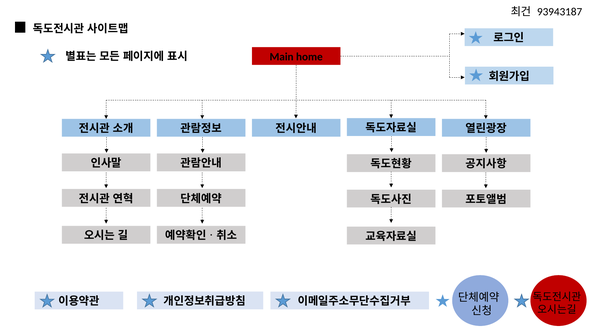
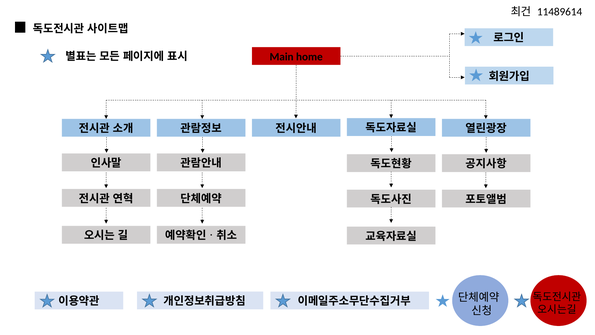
93943187: 93943187 -> 11489614
